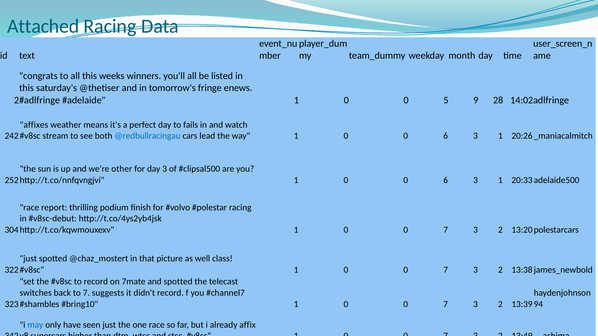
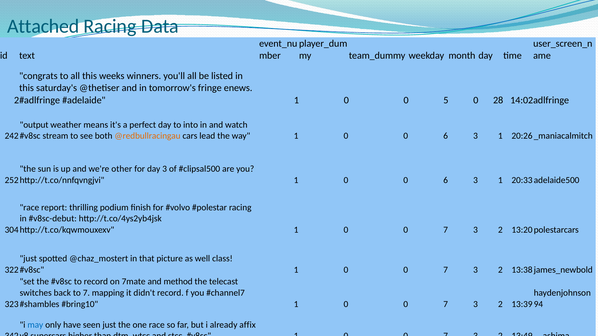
5 9: 9 -> 0
affixes: affixes -> output
fails: fails -> into
@redbullracingau colour: blue -> orange
and spotted: spotted -> method
suggests: suggests -> mapping
